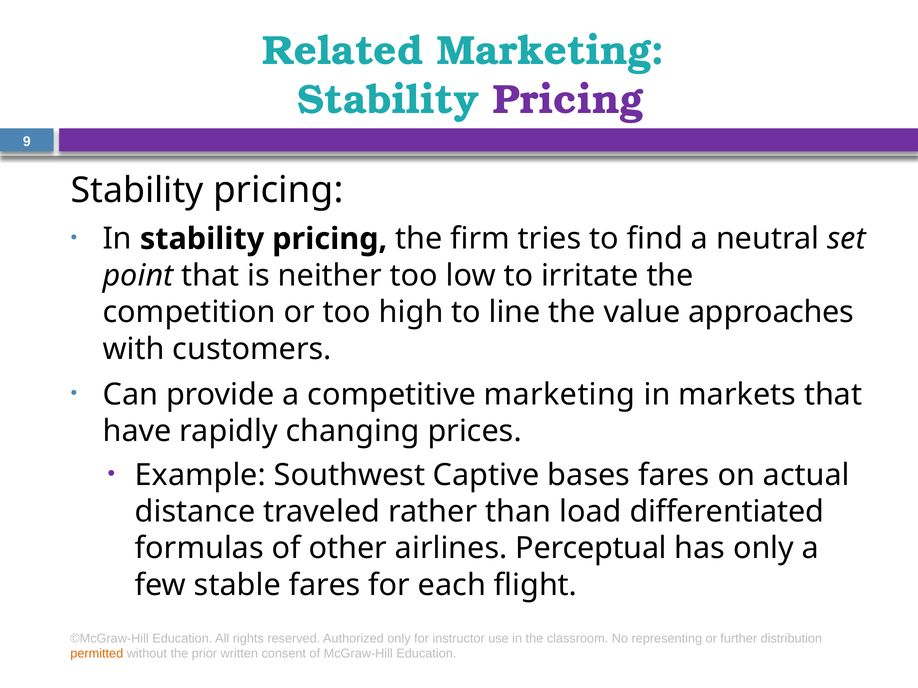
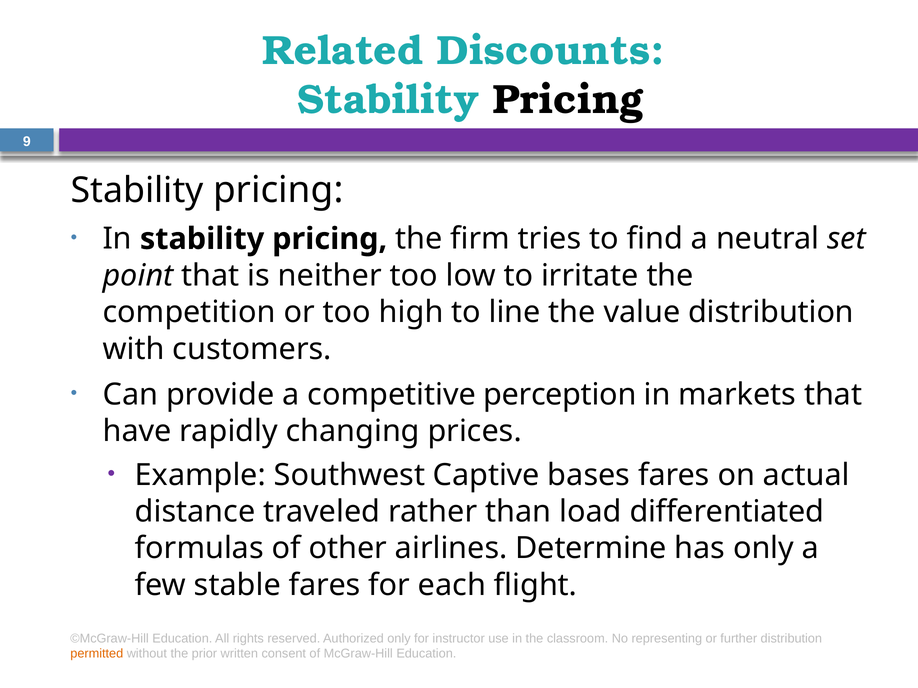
Related Marketing: Marketing -> Discounts
Pricing at (568, 100) colour: purple -> black
value approaches: approaches -> distribution
competitive marketing: marketing -> perception
Perceptual: Perceptual -> Determine
